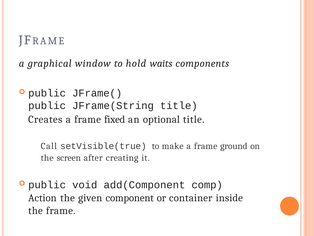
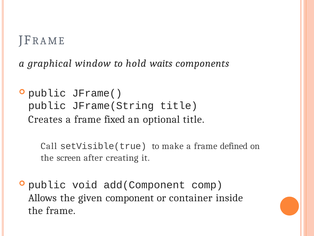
ground: ground -> defined
Action: Action -> Allows
